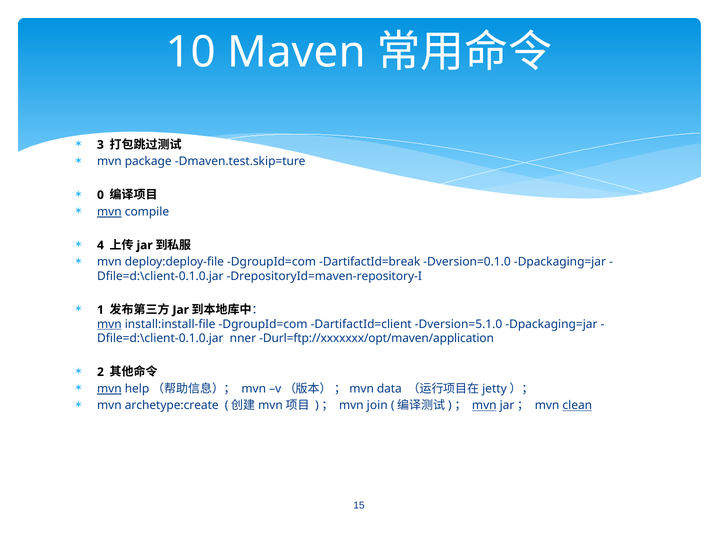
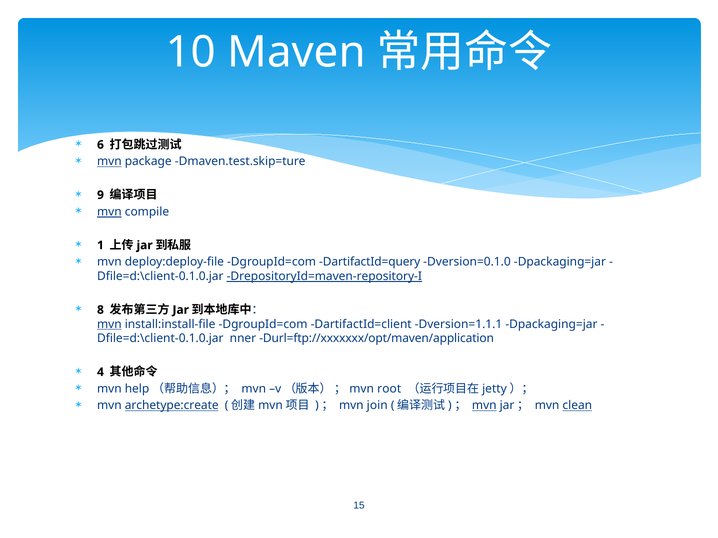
3: 3 -> 6
mvn at (109, 162) underline: none -> present
0: 0 -> 9
4: 4 -> 1
DartifactId=break: DartifactId=break -> DartifactId=query
DrepositoryId=maven-repository-I underline: none -> present
1: 1 -> 8
Dversion=5.1.0: Dversion=5.1.0 -> Dversion=1.1.1
2: 2 -> 4
mvn at (109, 389) underline: present -> none
data: data -> root
archetype:create underline: none -> present
